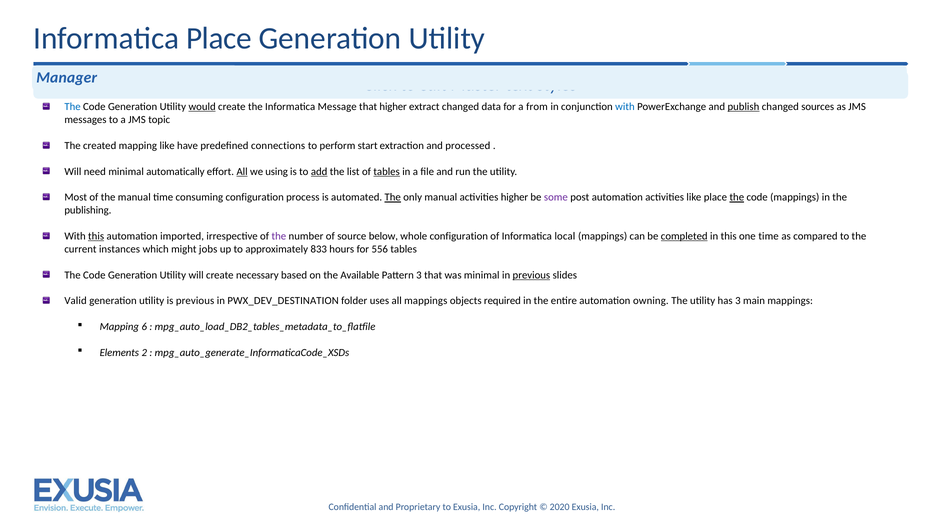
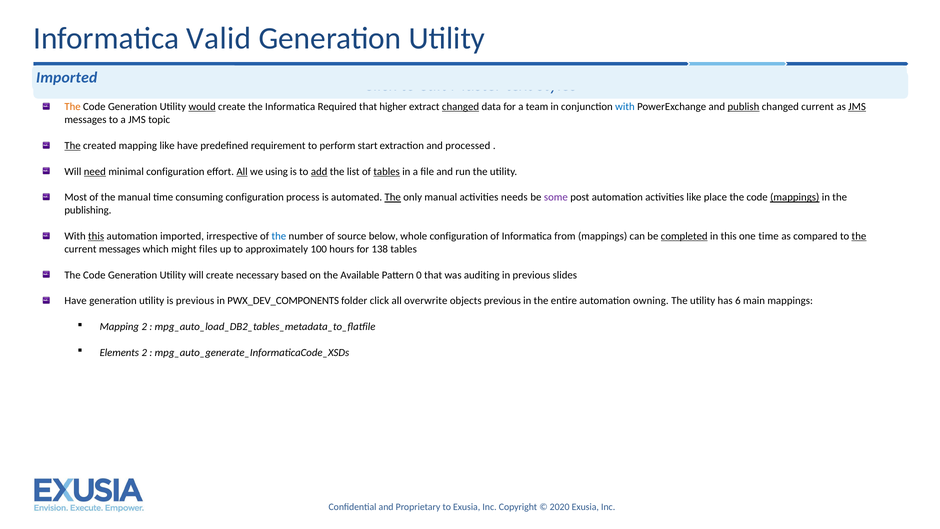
Informatica Place: Place -> Valid
Manager at (67, 78): Manager -> Imported
The at (73, 107) colour: blue -> orange
Message: Message -> Required
changed at (461, 107) underline: none -> present
from: from -> team
changed sources: sources -> current
JMS at (857, 107) underline: none -> present
The at (73, 145) underline: none -> present
connections: connections -> requirement
need underline: none -> present
minimal automatically: automatically -> configuration
activities higher: higher -> needs
the at (737, 197) underline: present -> none
mappings at (795, 197) underline: none -> present
the at (279, 236) colour: purple -> blue
local: local -> from
the at (859, 236) underline: none -> present
current instances: instances -> messages
jobs: jobs -> files
833: 833 -> 100
556: 556 -> 138
Pattern 3: 3 -> 0
was minimal: minimal -> auditing
previous at (531, 275) underline: present -> none
Valid at (76, 301): Valid -> Have
PWX_DEV_DESTINATION: PWX_DEV_DESTINATION -> PWX_DEV_COMPONENTS
folder uses: uses -> click
all mappings: mappings -> overwrite
objects required: required -> previous
has 3: 3 -> 6
Mapping 6: 6 -> 2
